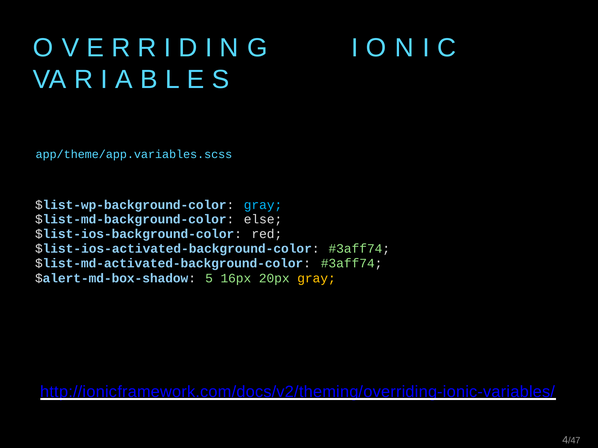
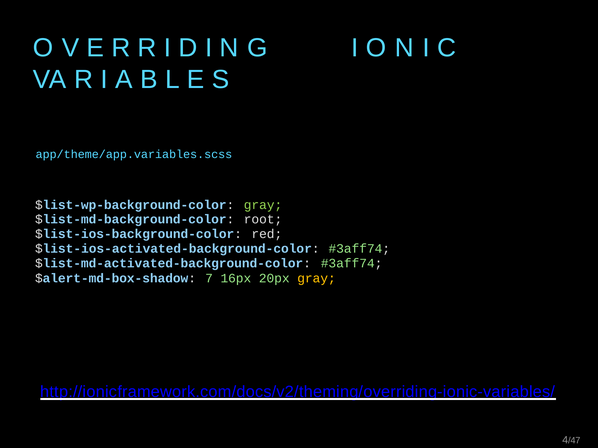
gray at (263, 205) colour: light blue -> light green
else: else -> root
5: 5 -> 7
